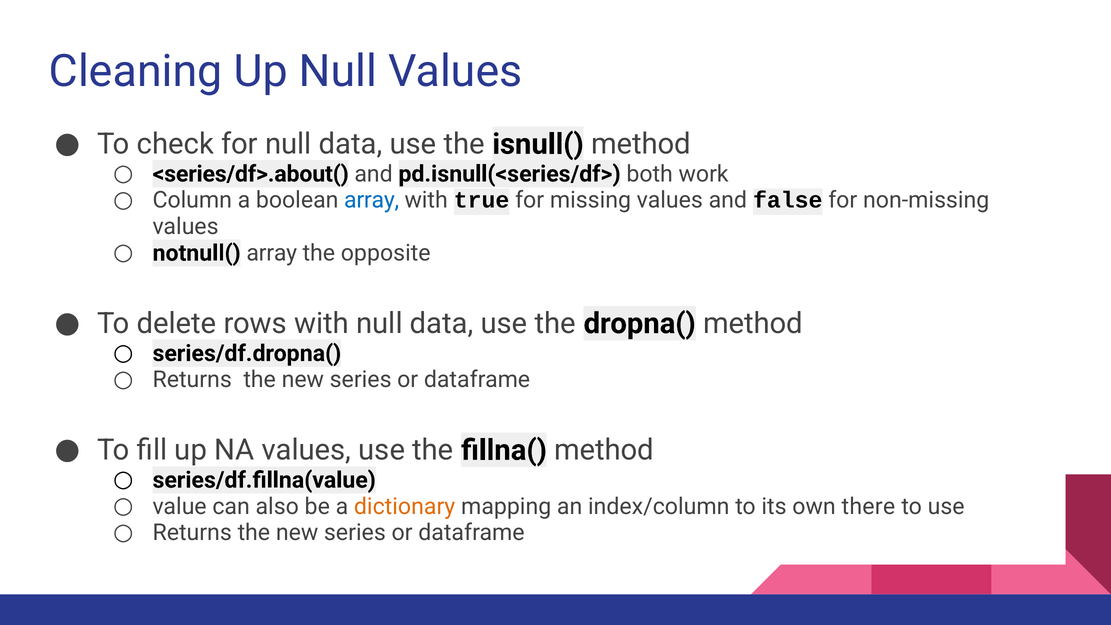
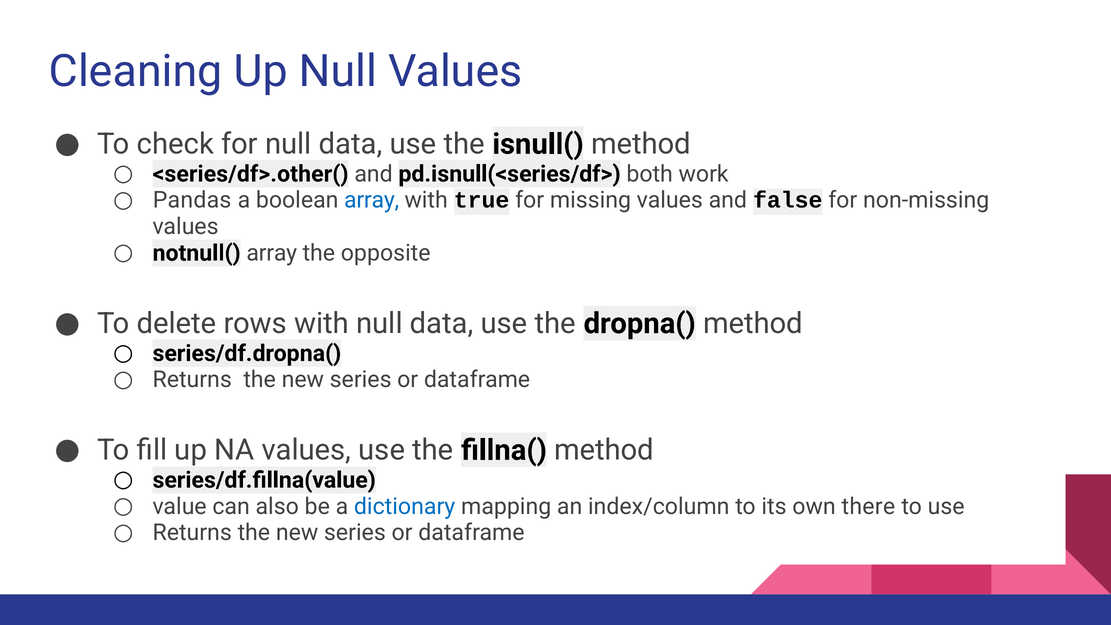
<series/df>.about(: <series/df>.about( -> <series/df>.other(
Column: Column -> Pandas
dictionary colour: orange -> blue
